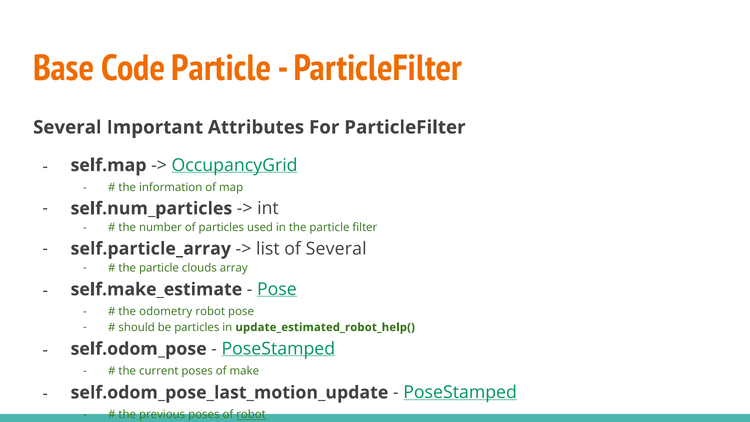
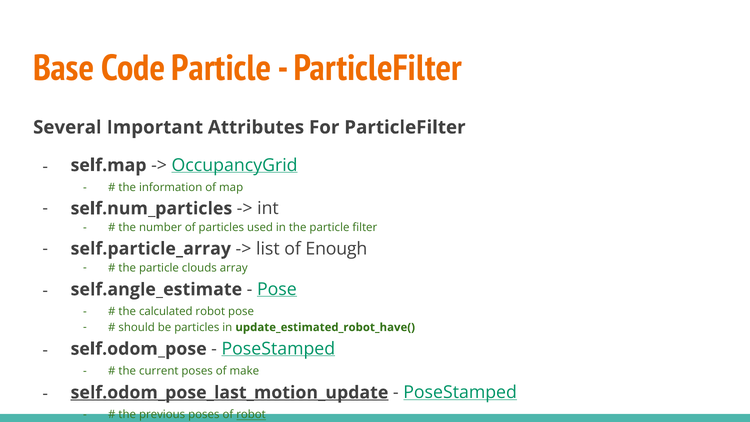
of Several: Several -> Enough
self.make_estimate: self.make_estimate -> self.angle_estimate
odometry: odometry -> calculated
update_estimated_robot_help(: update_estimated_robot_help( -> update_estimated_robot_have(
self.odom_pose_last_motion_update underline: none -> present
